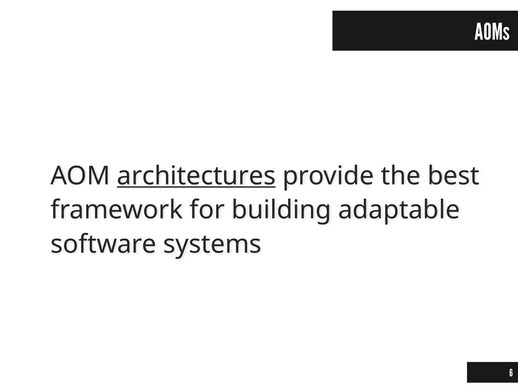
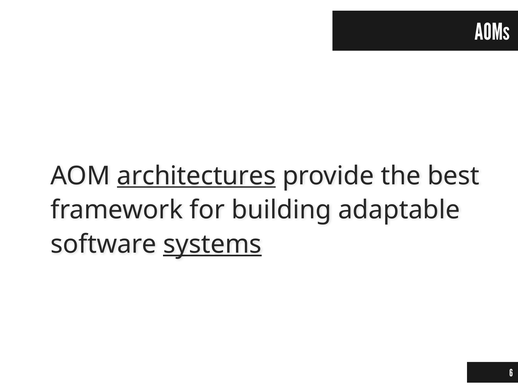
systems underline: none -> present
